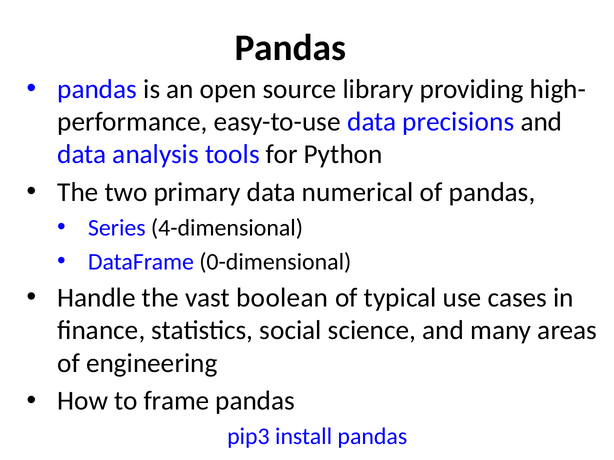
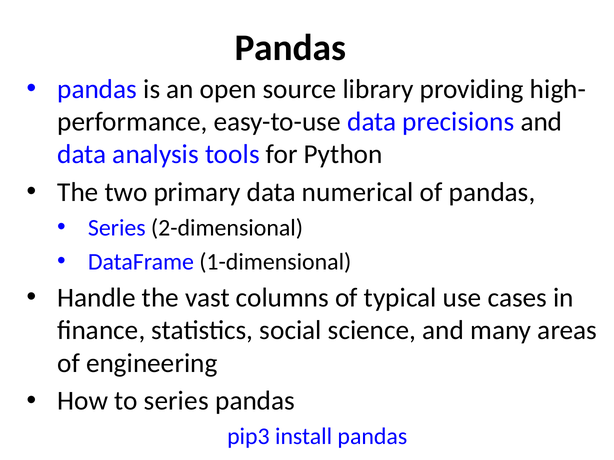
4-dimensional: 4-dimensional -> 2-dimensional
0-dimensional: 0-dimensional -> 1-dimensional
boolean: boolean -> columns
to frame: frame -> series
